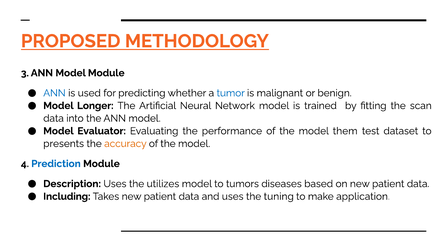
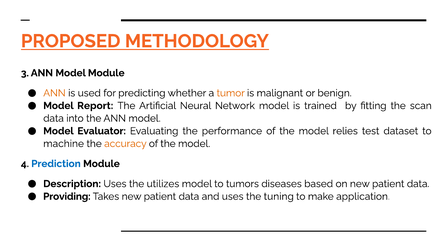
ANN at (54, 93) colour: blue -> orange
tumor colour: blue -> orange
Longer: Longer -> Report
them: them -> relies
presents: presents -> machine
Including: Including -> Providing
